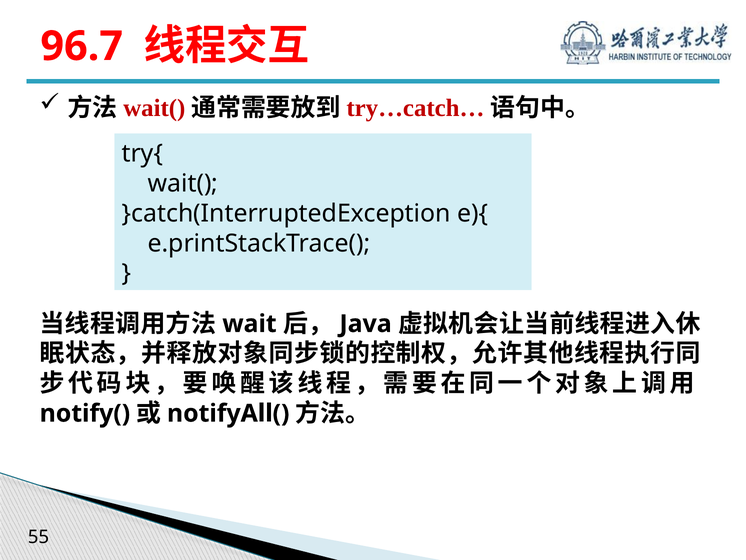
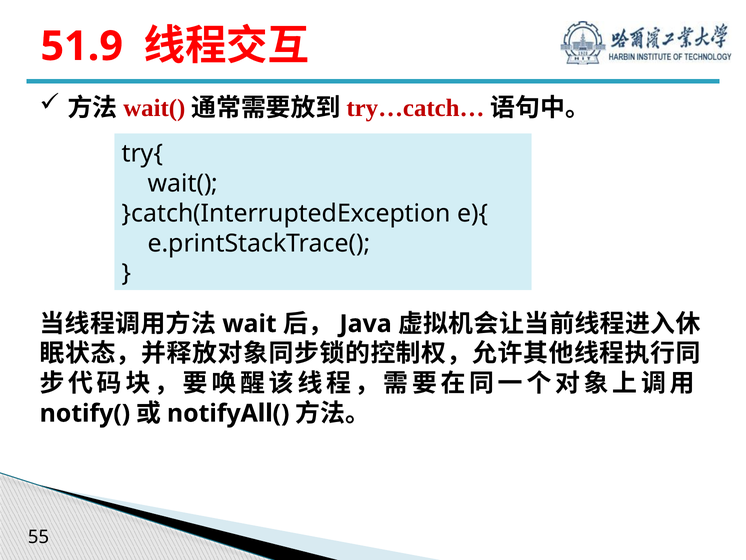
96.7: 96.7 -> 51.9
